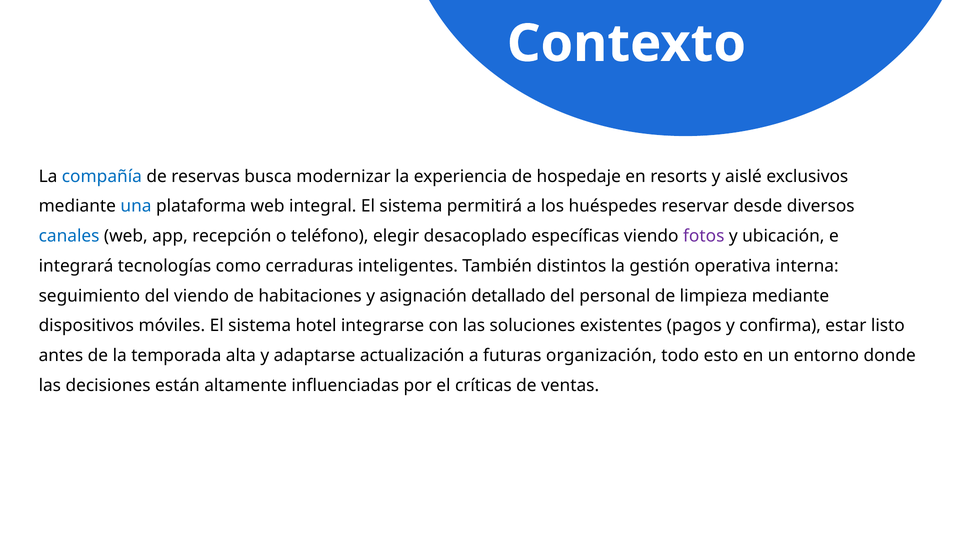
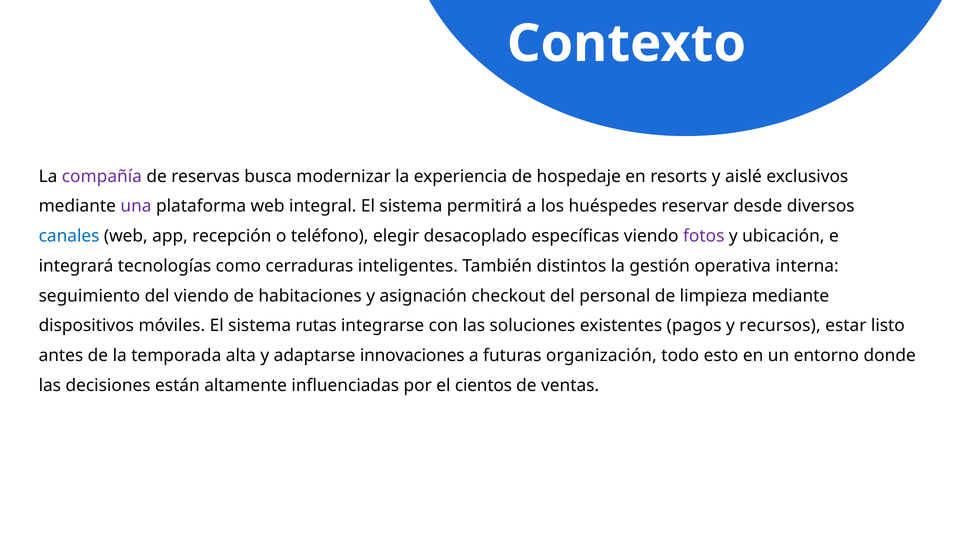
compañía colour: blue -> purple
una colour: blue -> purple
detallado: detallado -> checkout
hotel: hotel -> rutas
confirma: confirma -> recursos
actualización: actualización -> innovaciones
críticas: críticas -> cientos
